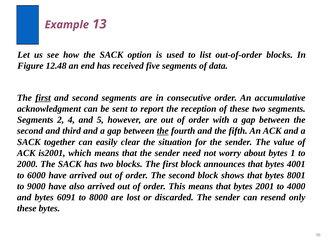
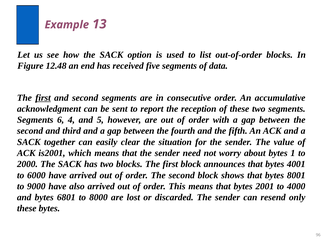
2: 2 -> 6
the at (163, 131) underline: present -> none
6091: 6091 -> 6801
